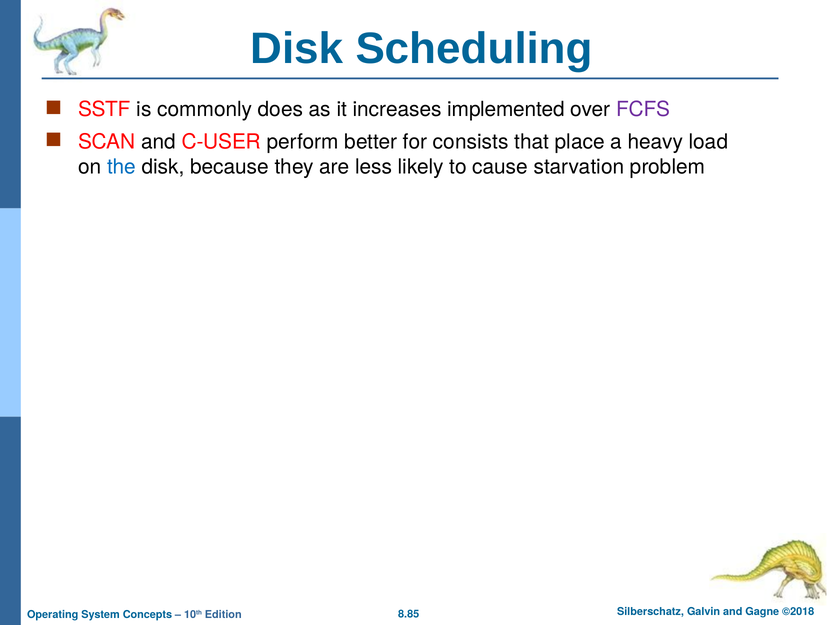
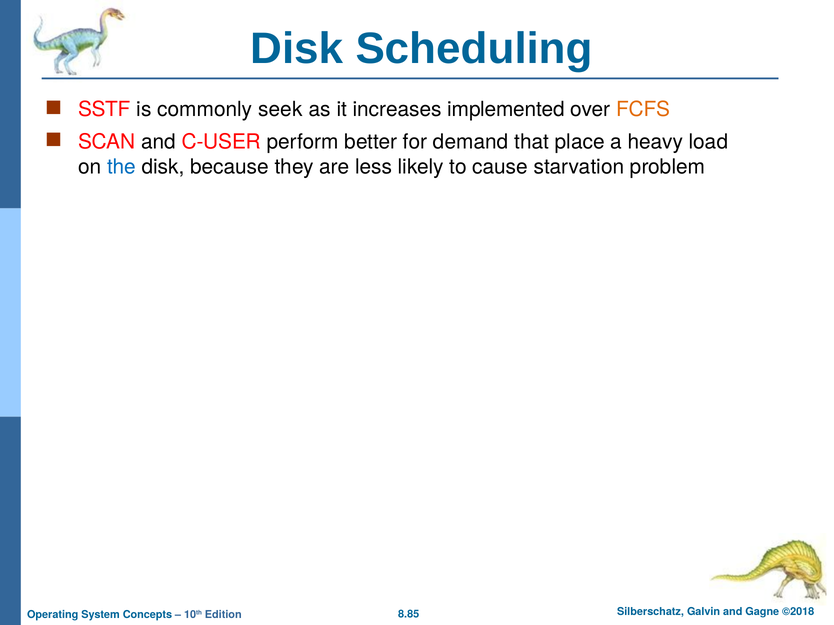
does: does -> seek
FCFS colour: purple -> orange
consists: consists -> demand
